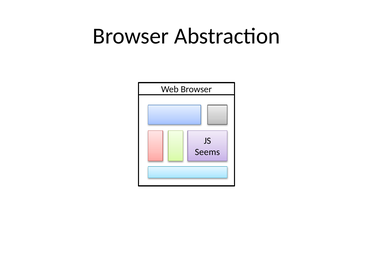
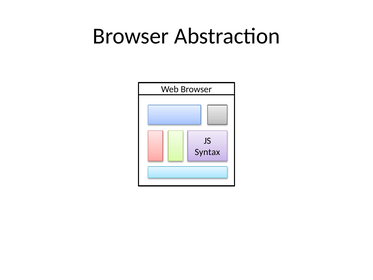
Seems: Seems -> Syntax
